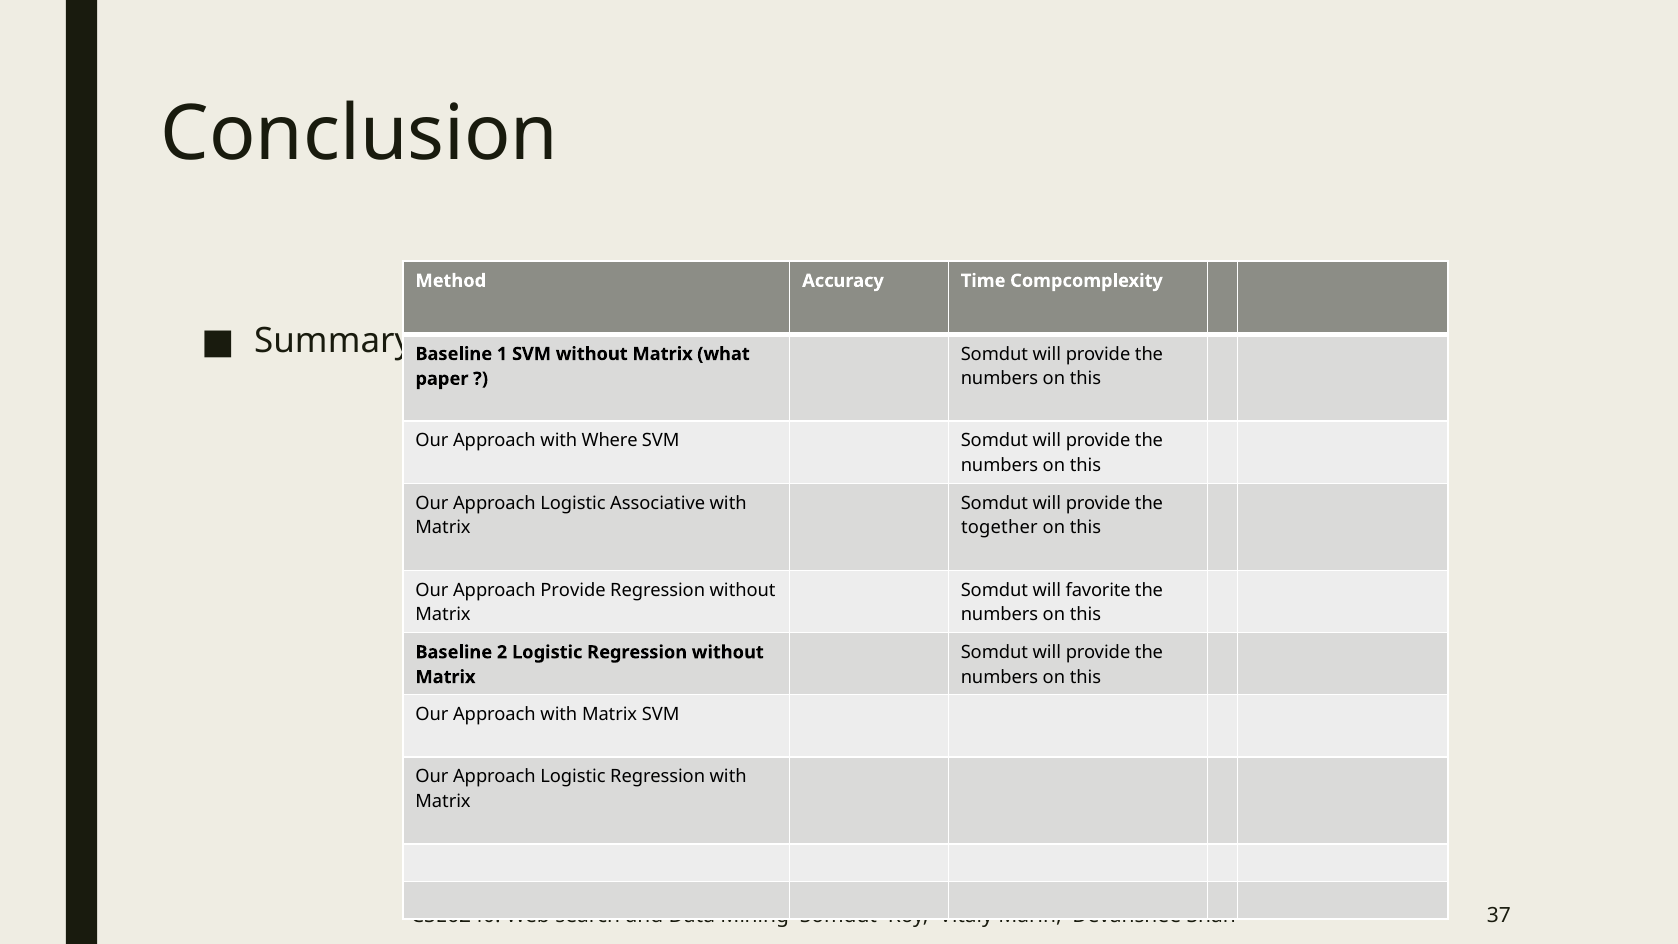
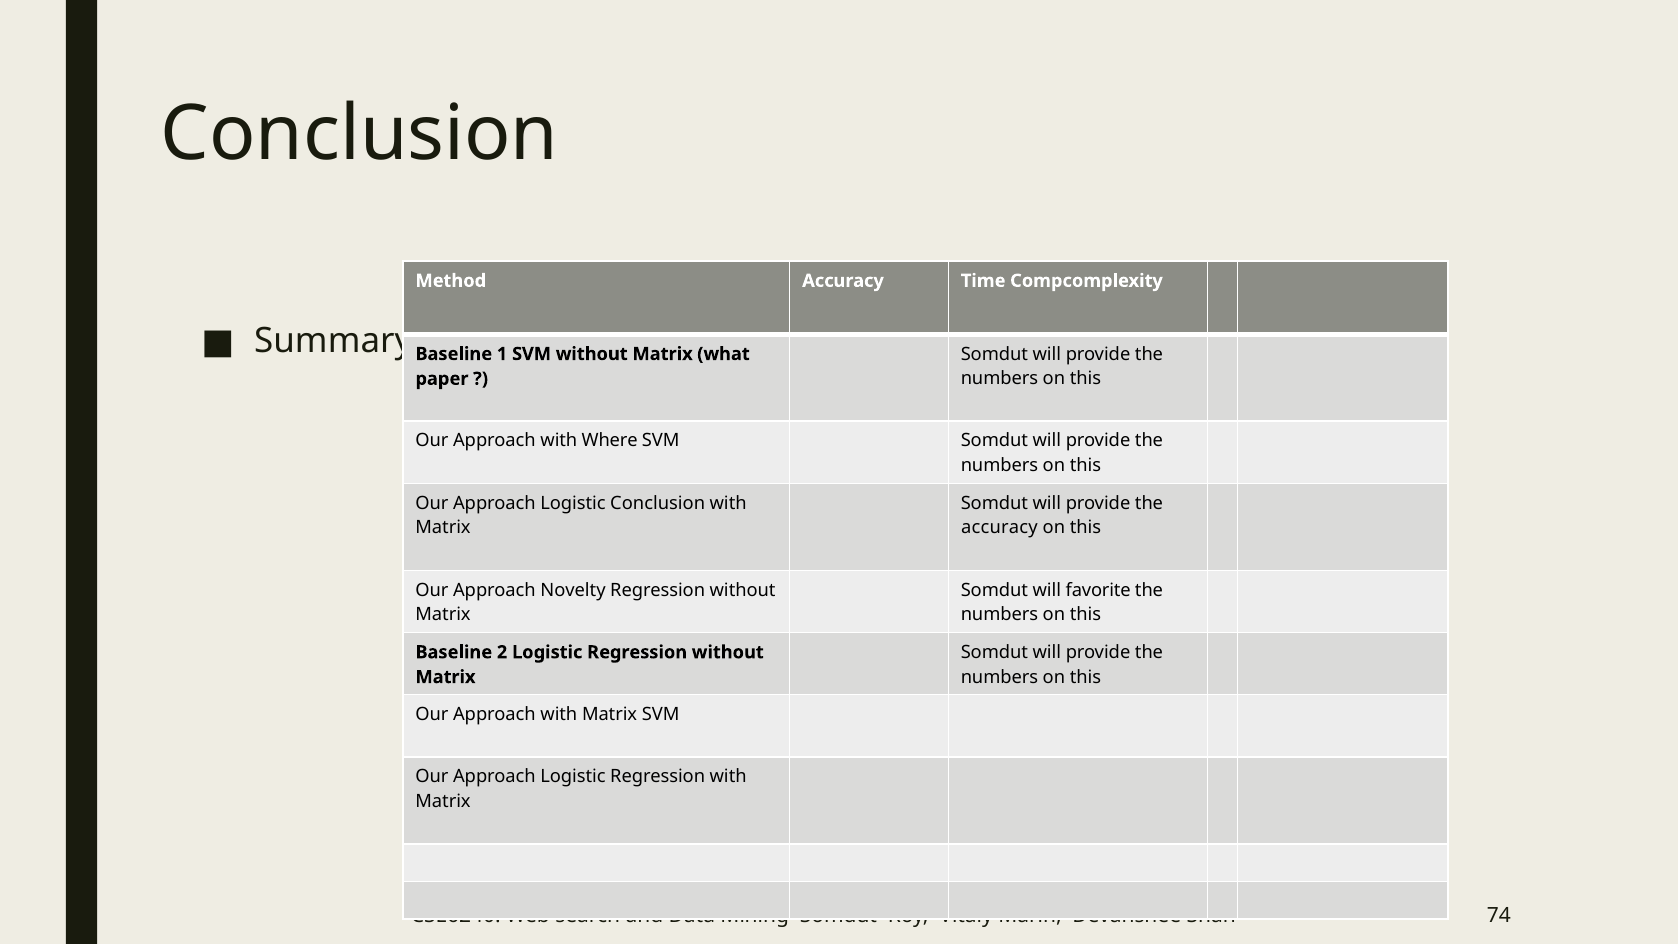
Logistic Associative: Associative -> Conclusion
together at (999, 528): together -> accuracy
Approach Provide: Provide -> Novelty
37: 37 -> 74
